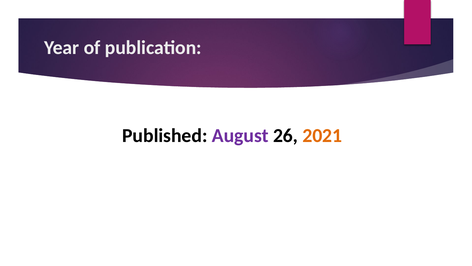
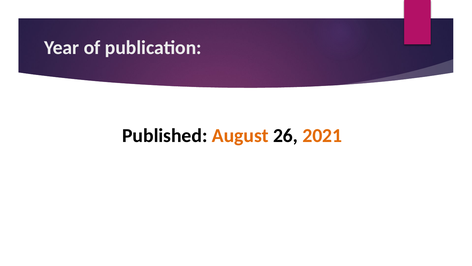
August colour: purple -> orange
